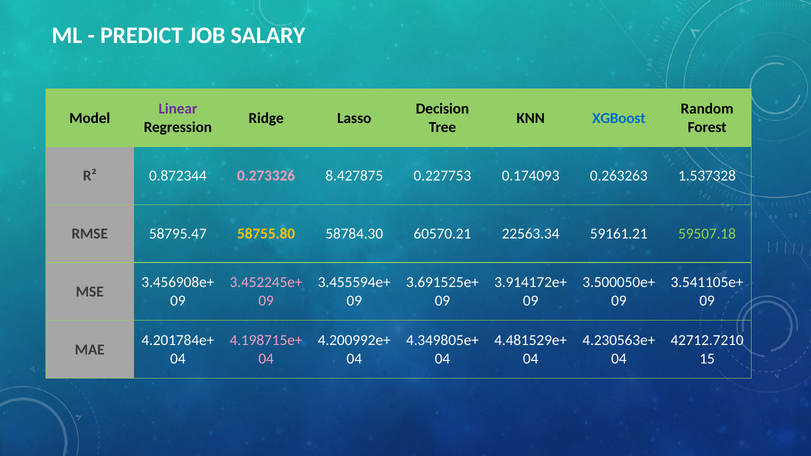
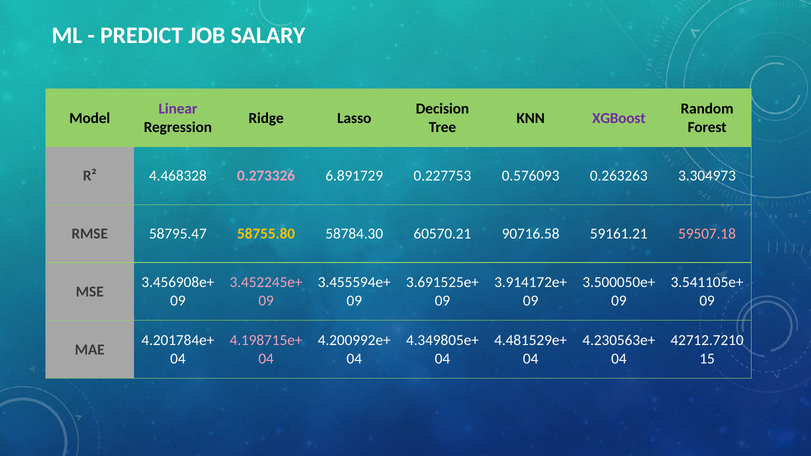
XGBoost colour: blue -> purple
0.872344: 0.872344 -> 4.468328
8.427875: 8.427875 -> 6.891729
0.174093: 0.174093 -> 0.576093
1.537328: 1.537328 -> 3.304973
22563.34: 22563.34 -> 90716.58
59507.18 colour: light green -> pink
